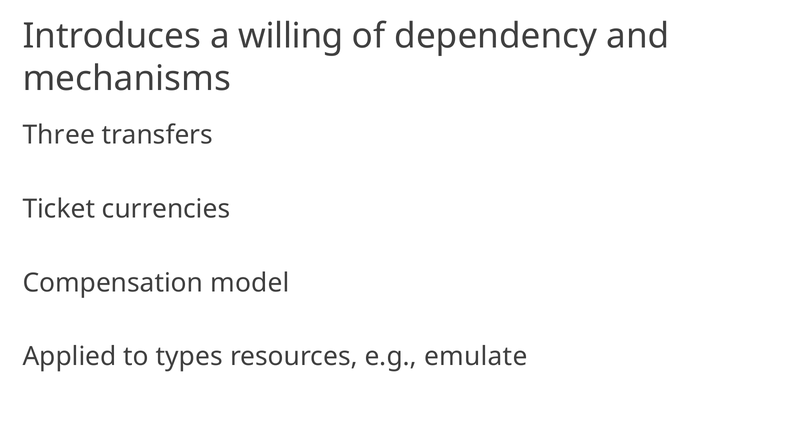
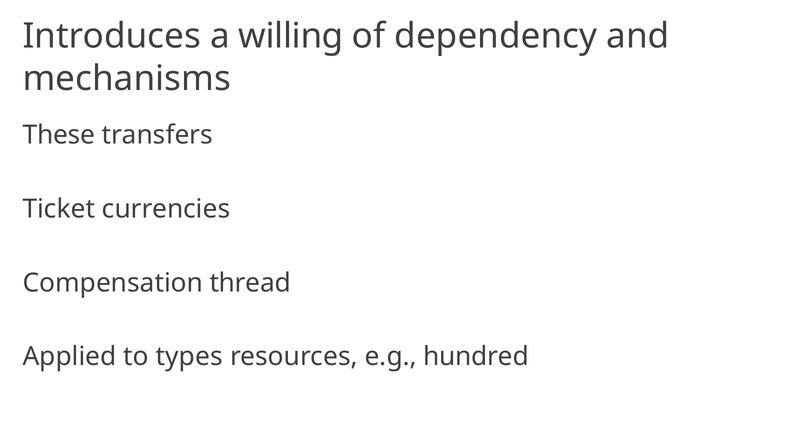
Three: Three -> These
model: model -> thread
emulate: emulate -> hundred
